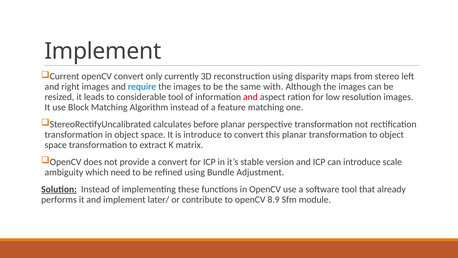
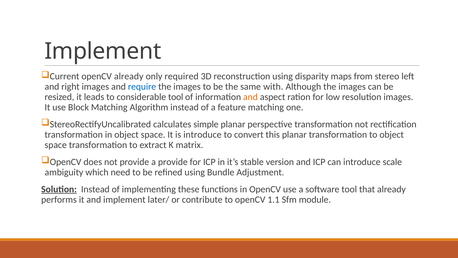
openCV convert: convert -> already
currently: currently -> required
and at (250, 97) colour: red -> orange
before: before -> simple
a convert: convert -> provide
8.9: 8.9 -> 1.1
